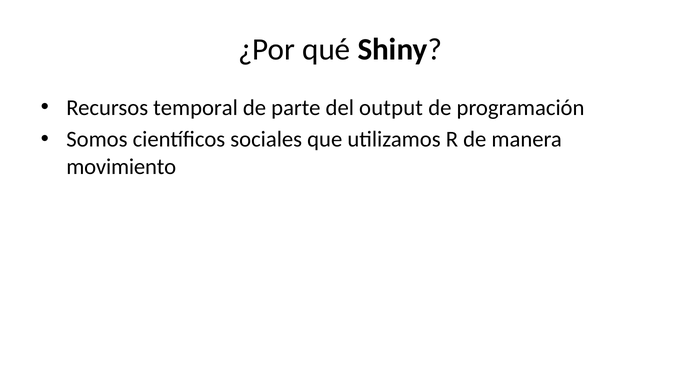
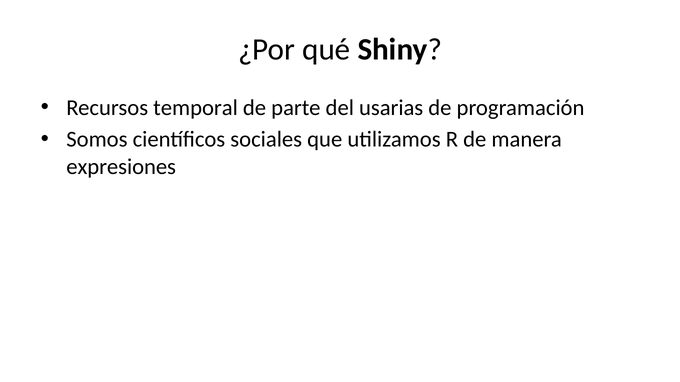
output: output -> usarias
movimiento: movimiento -> expresiones
